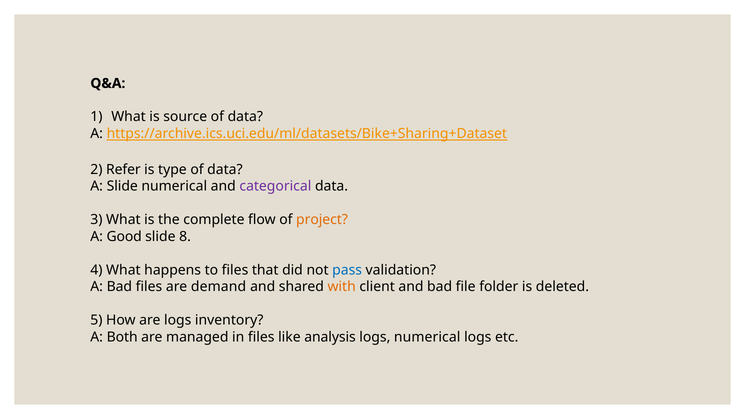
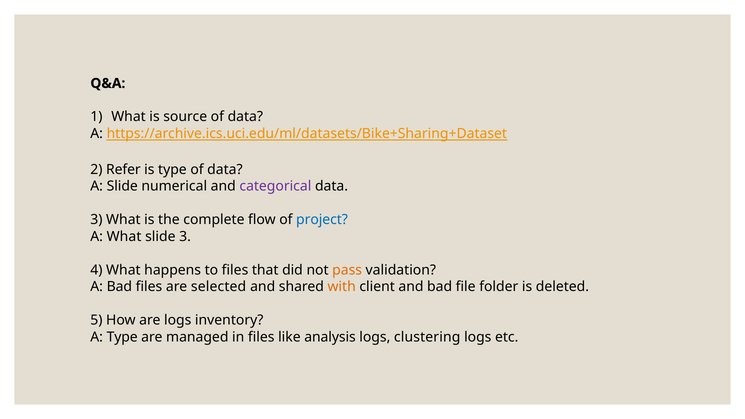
project colour: orange -> blue
A Good: Good -> What
slide 8: 8 -> 3
pass colour: blue -> orange
demand: demand -> selected
A Both: Both -> Type
logs numerical: numerical -> clustering
